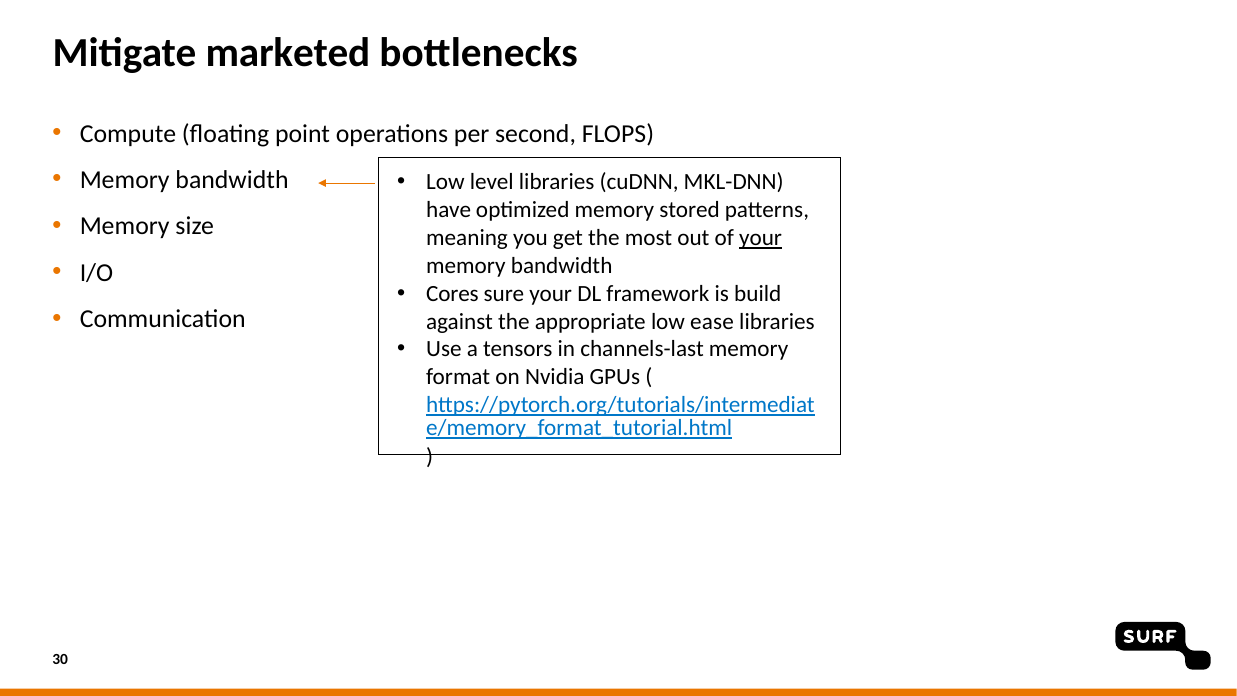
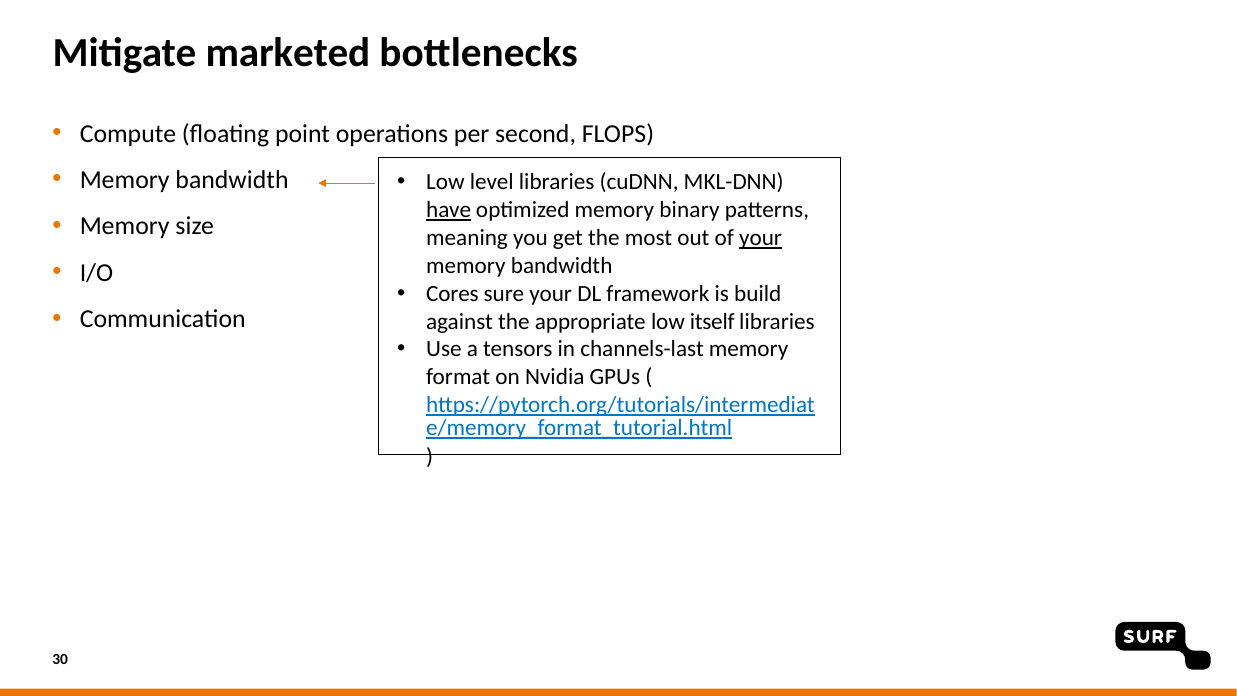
have underline: none -> present
stored: stored -> binary
ease: ease -> itself
